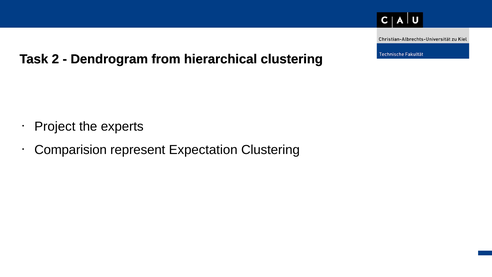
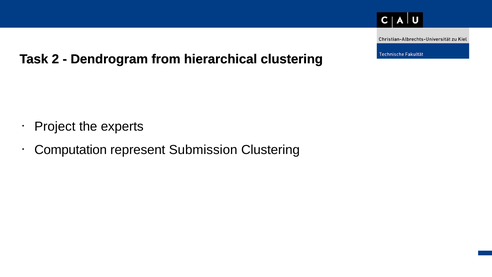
Comparision: Comparision -> Computation
Expectation: Expectation -> Submission
